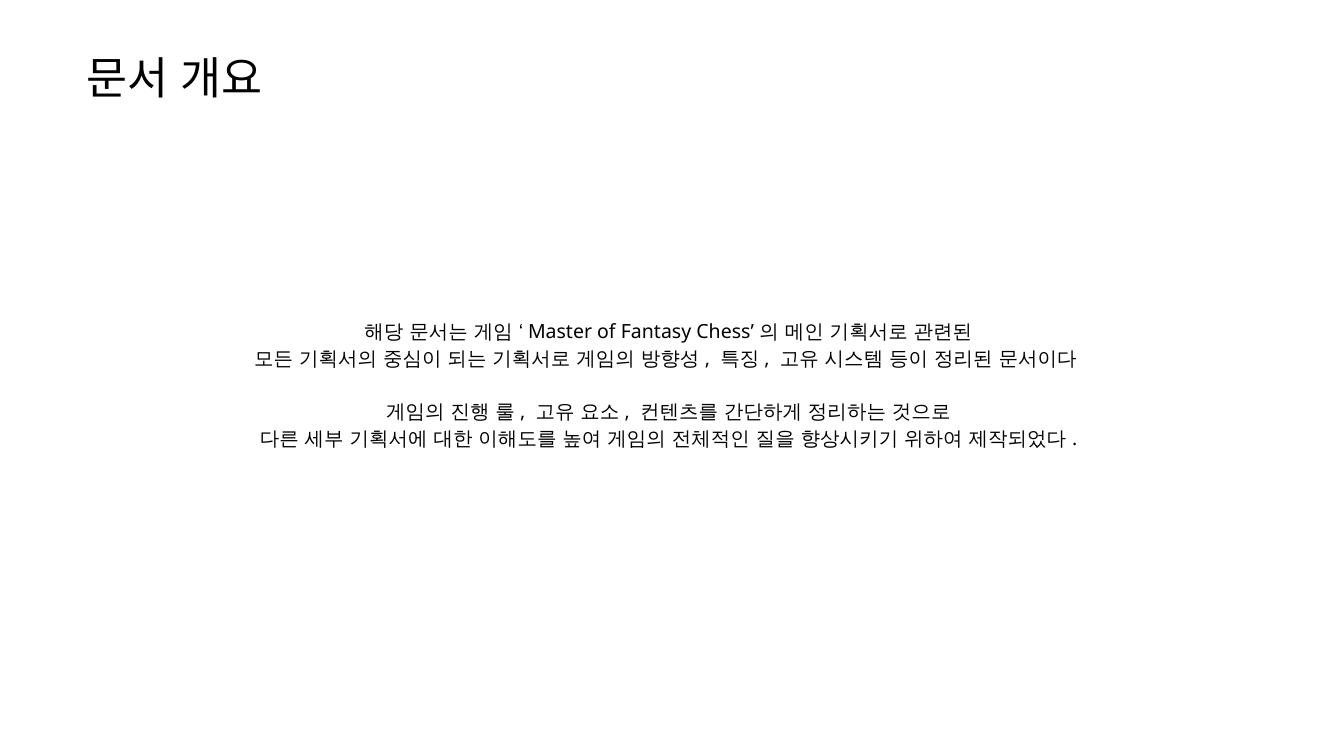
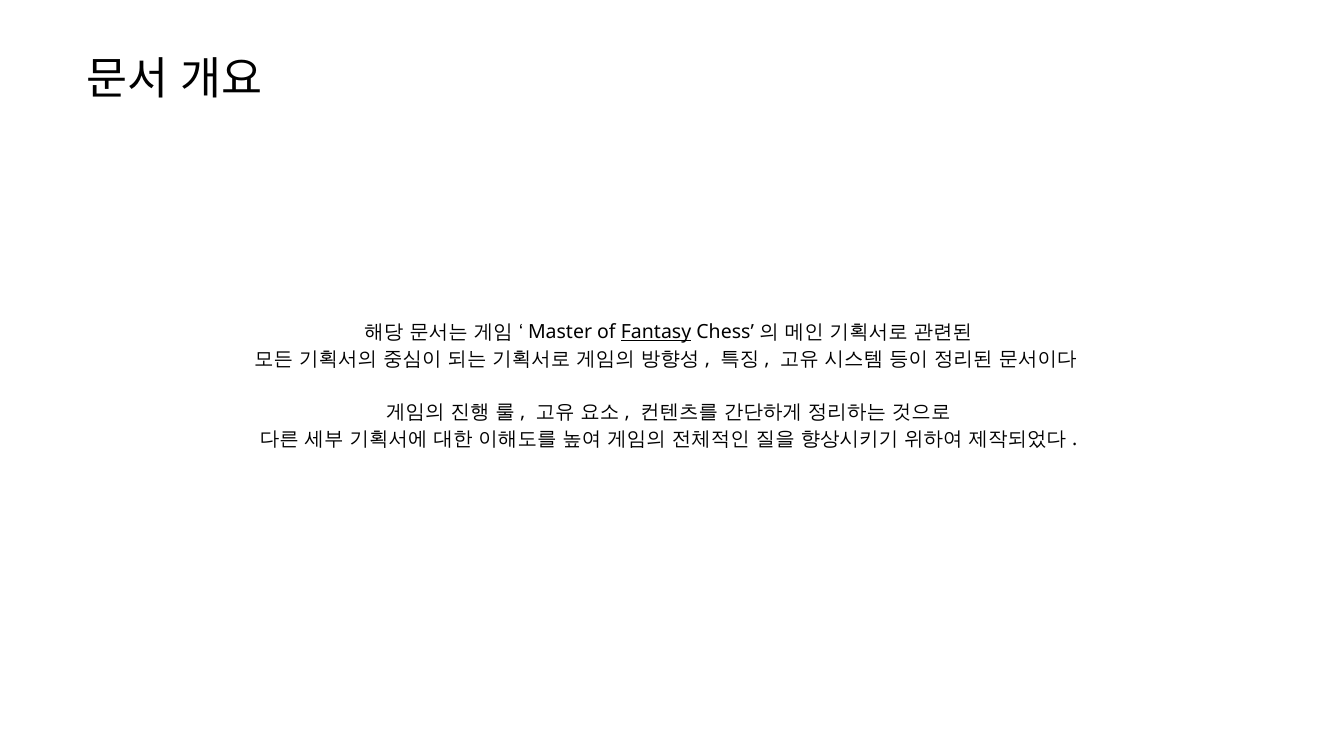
Fantasy underline: none -> present
